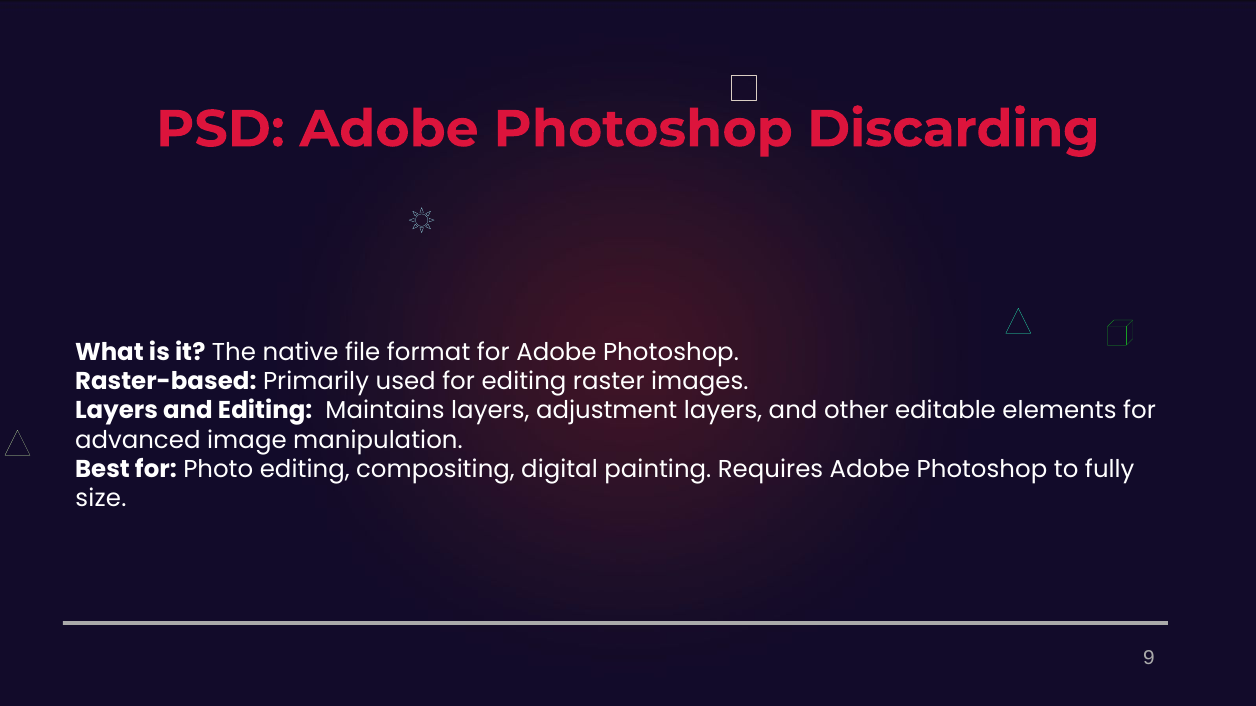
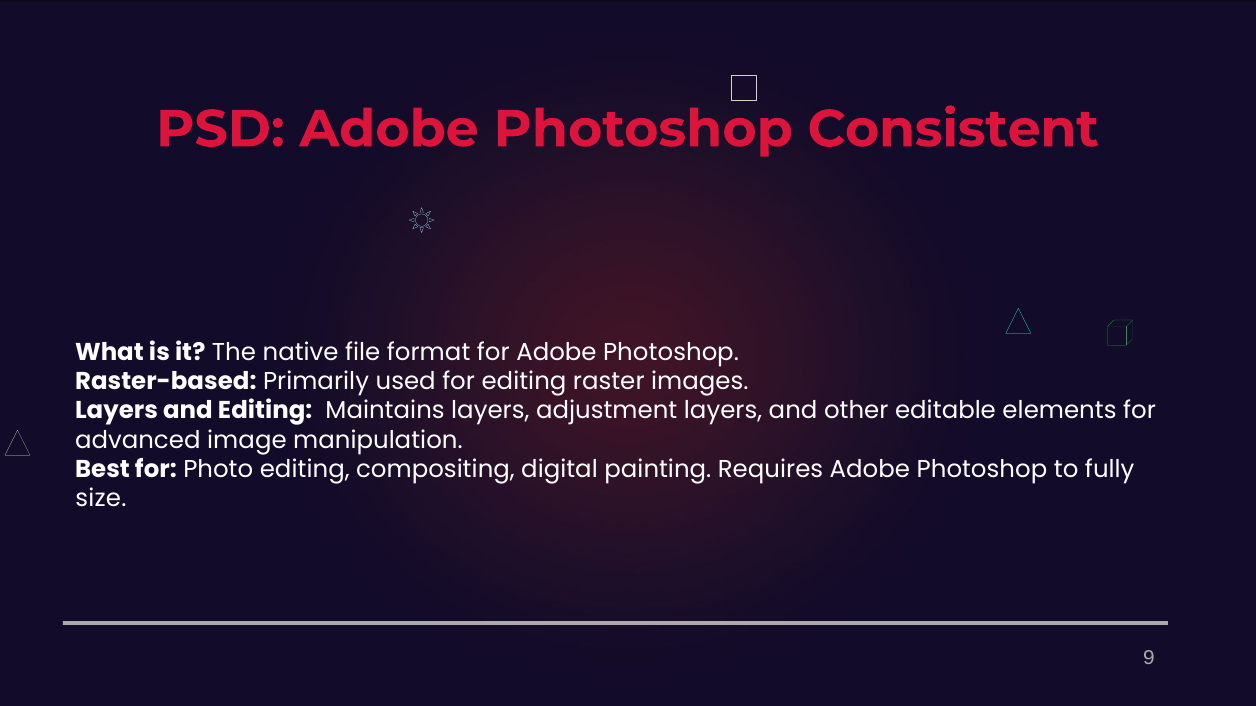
Discarding: Discarding -> Consistent
